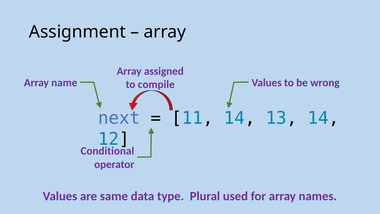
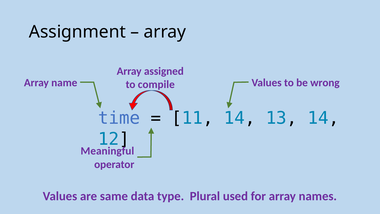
next: next -> time
Conditional: Conditional -> Meaningful
